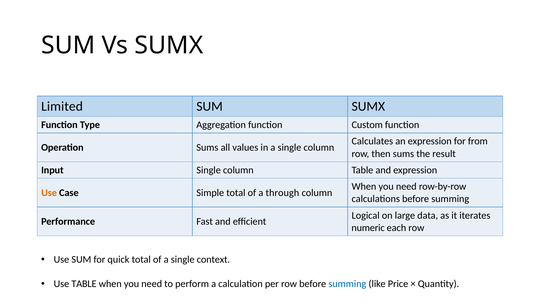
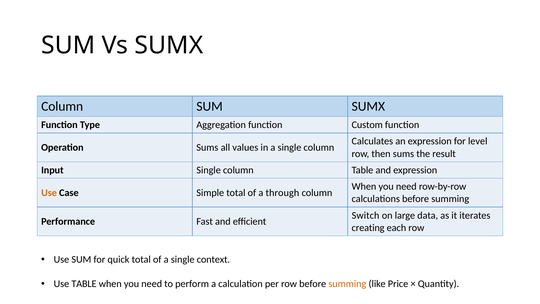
Limited at (62, 106): Limited -> Column
from: from -> level
Logical: Logical -> Switch
numeric: numeric -> creating
summing at (347, 284) colour: blue -> orange
